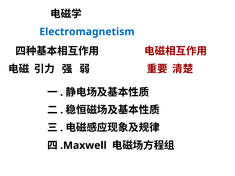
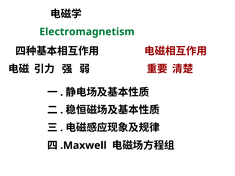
Electromagnetism colour: blue -> green
